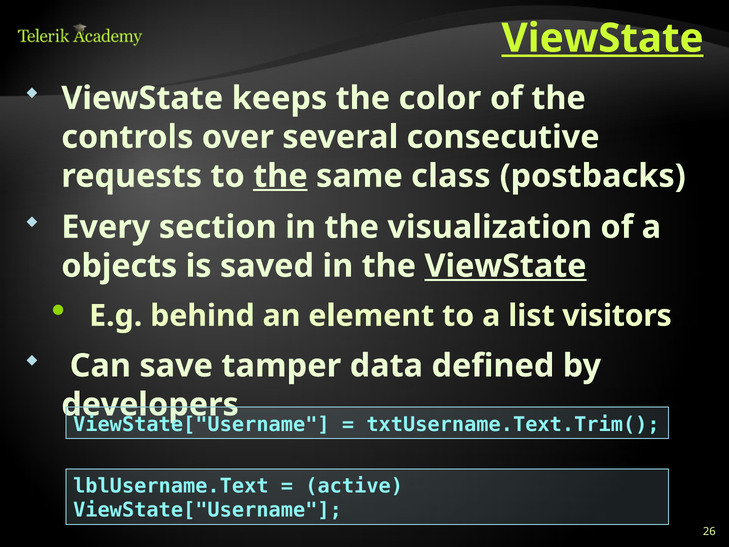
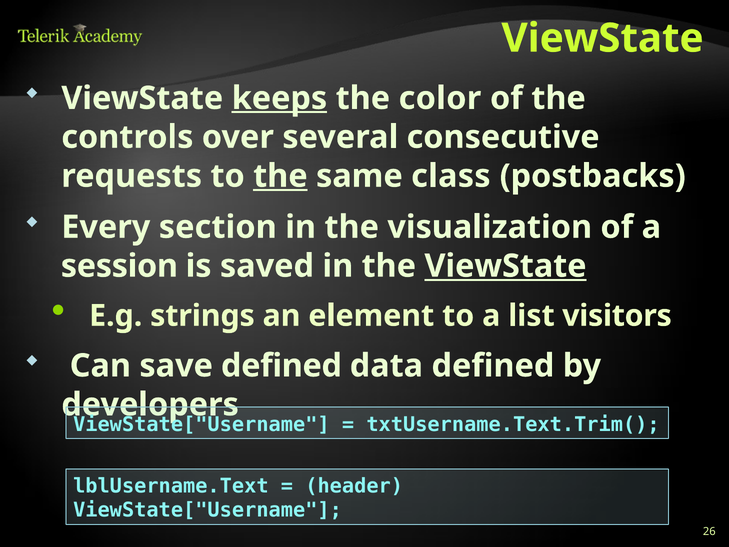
ViewState at (603, 38) underline: present -> none
keeps underline: none -> present
objects: objects -> session
behind: behind -> strings
save tamper: tamper -> defined
active: active -> header
